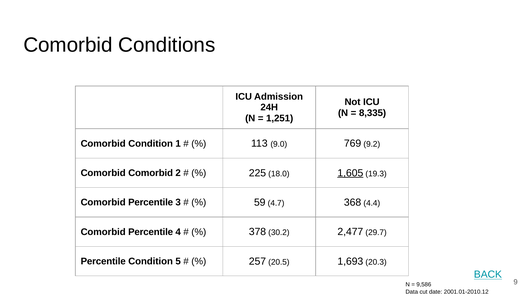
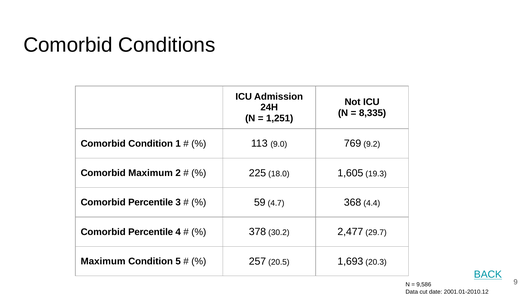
Comorbid Comorbid: Comorbid -> Maximum
1,605 underline: present -> none
Percentile at (103, 261): Percentile -> Maximum
